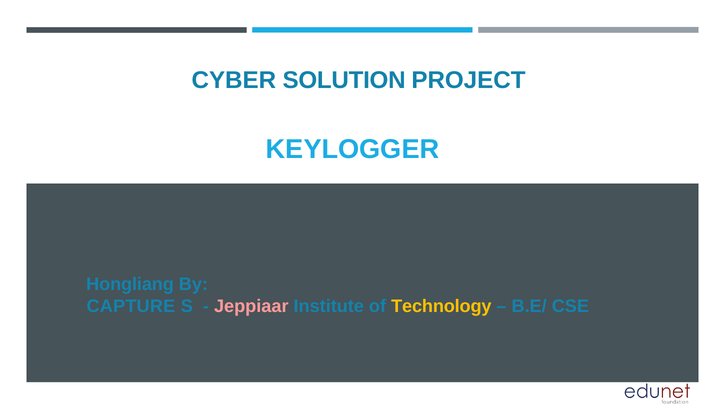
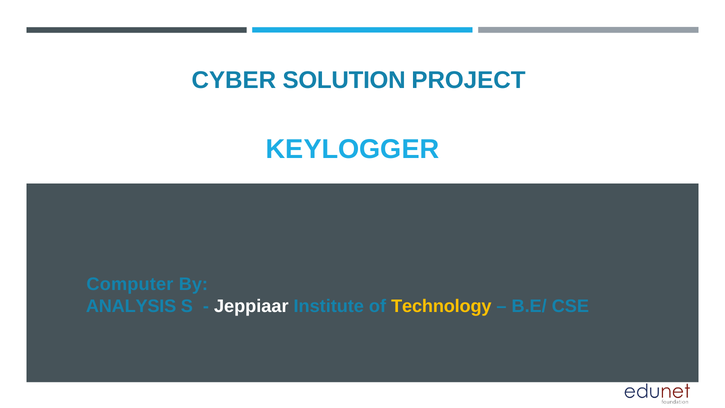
Hongliang: Hongliang -> Computer
CAPTURE: CAPTURE -> ANALYSIS
Jeppiaar colour: pink -> white
